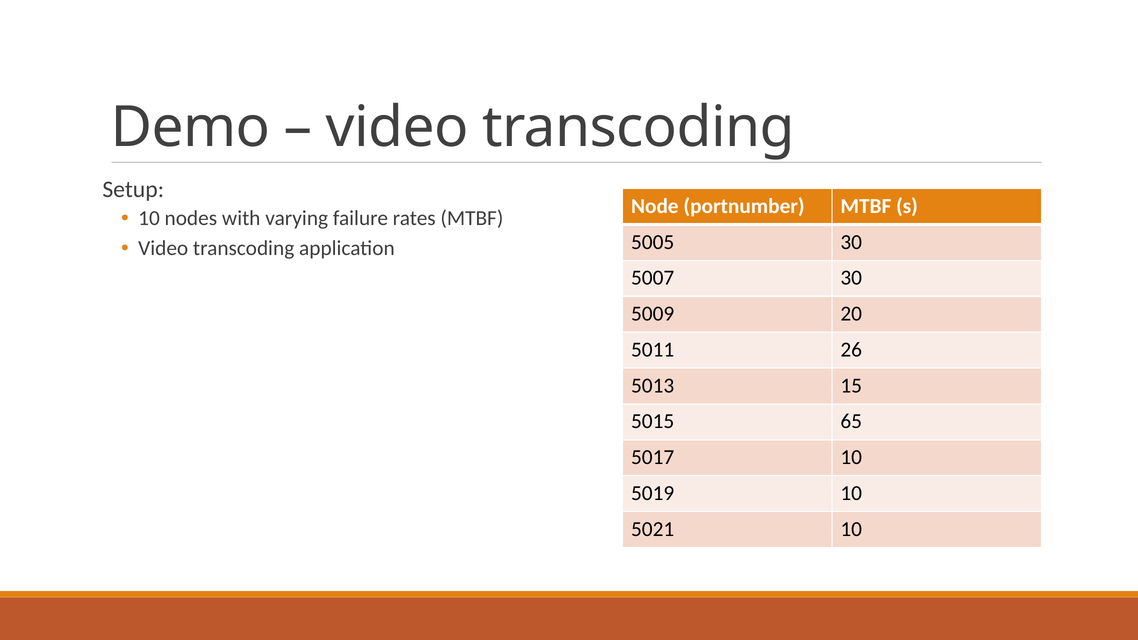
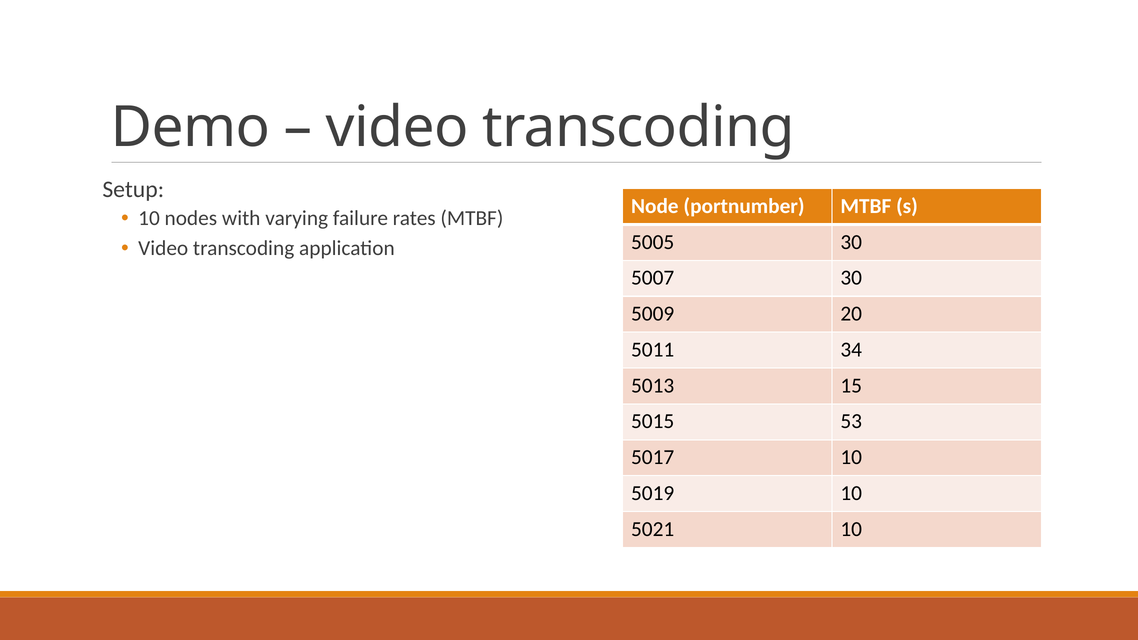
26: 26 -> 34
65: 65 -> 53
